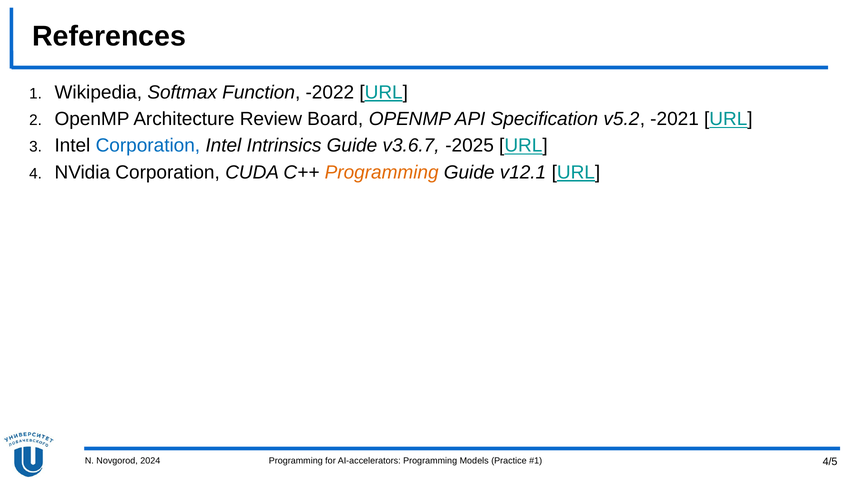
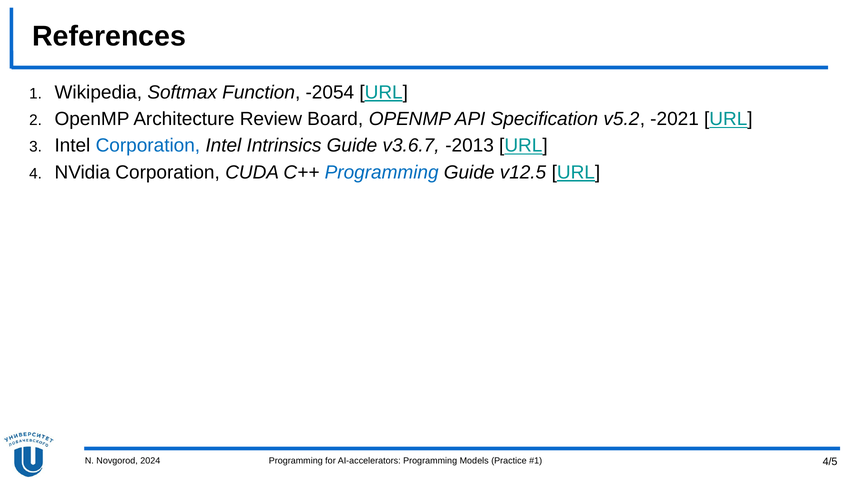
-2022: -2022 -> -2054
-2025: -2025 -> -2013
Programming at (382, 172) colour: orange -> blue
v12.1: v12.1 -> v12.5
